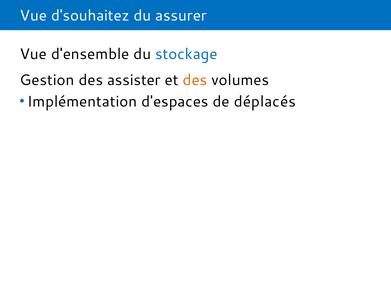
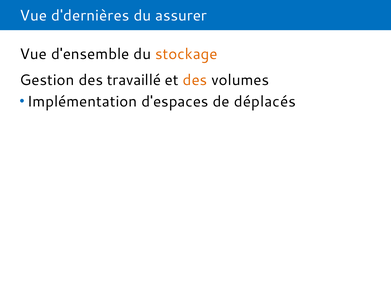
d'souhaitez: d'souhaitez -> d'dernières
stockage colour: blue -> orange
assister: assister -> travaillé
